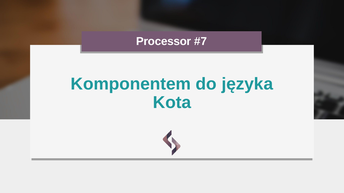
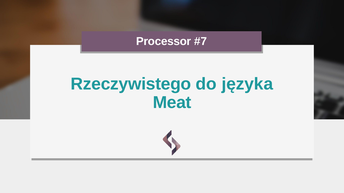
Komponentem: Komponentem -> Rzeczywistego
Kota: Kota -> Meat
